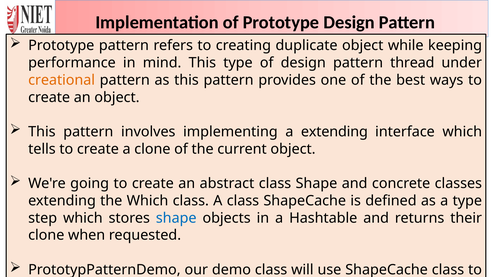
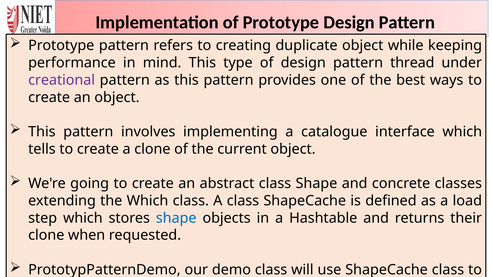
creational colour: orange -> purple
a extending: extending -> catalogue
a type: type -> load
